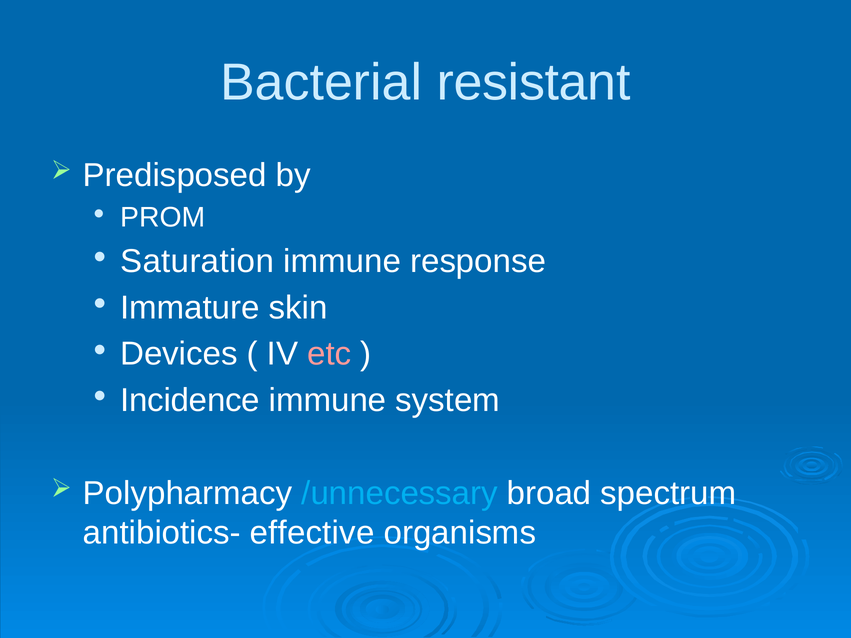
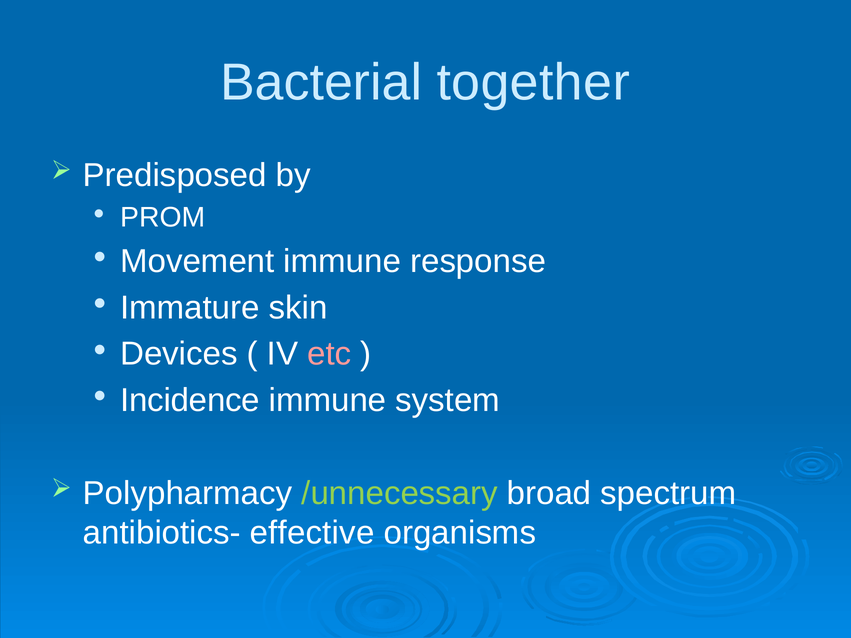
resistant: resistant -> together
Saturation: Saturation -> Movement
/unnecessary colour: light blue -> light green
